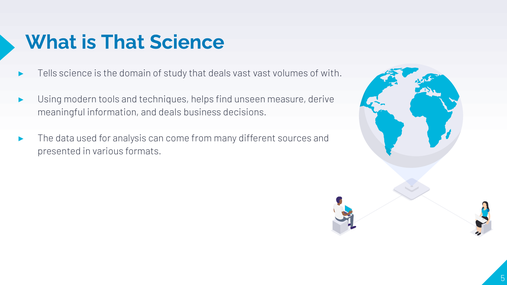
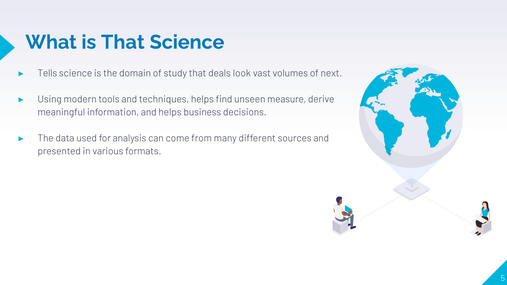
deals vast: vast -> look
with: with -> next
and deals: deals -> helps
